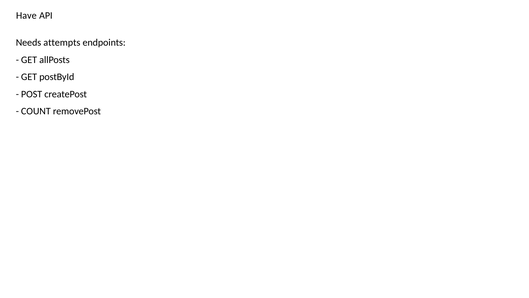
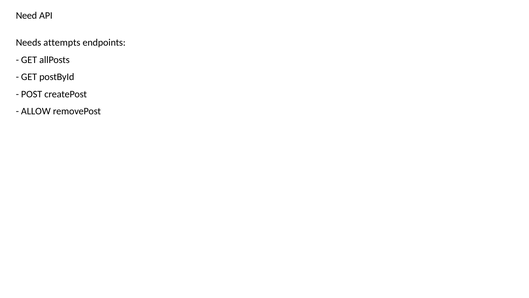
Have: Have -> Need
COUNT: COUNT -> ALLOW
